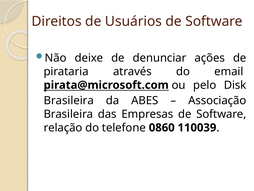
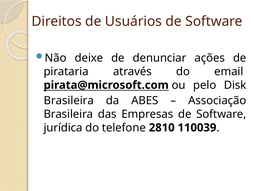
relação: relação -> jurídica
0860: 0860 -> 2810
